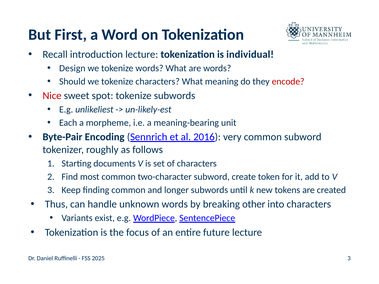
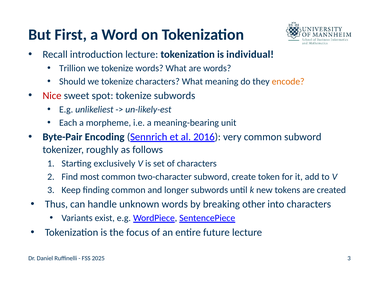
Design: Design -> Trillion
encode colour: red -> orange
documents: documents -> exclusively
